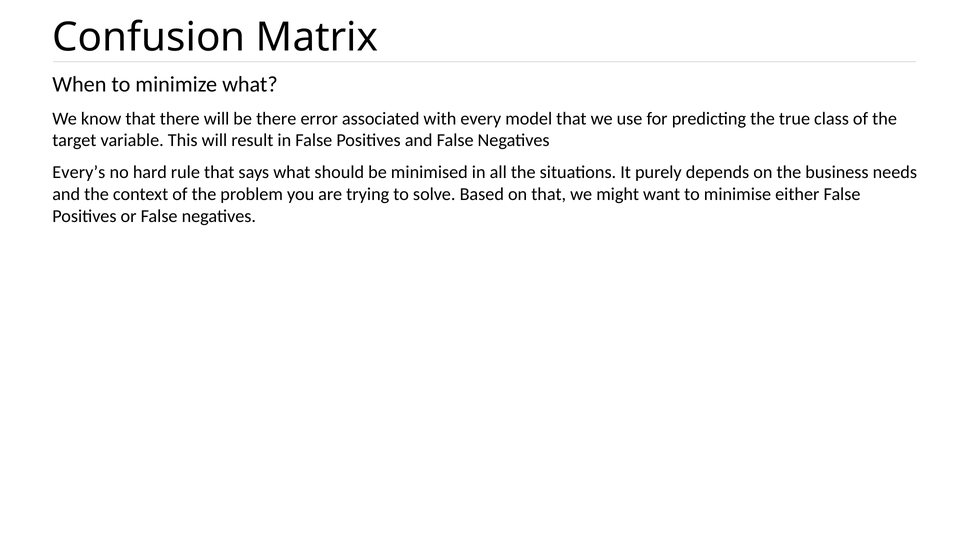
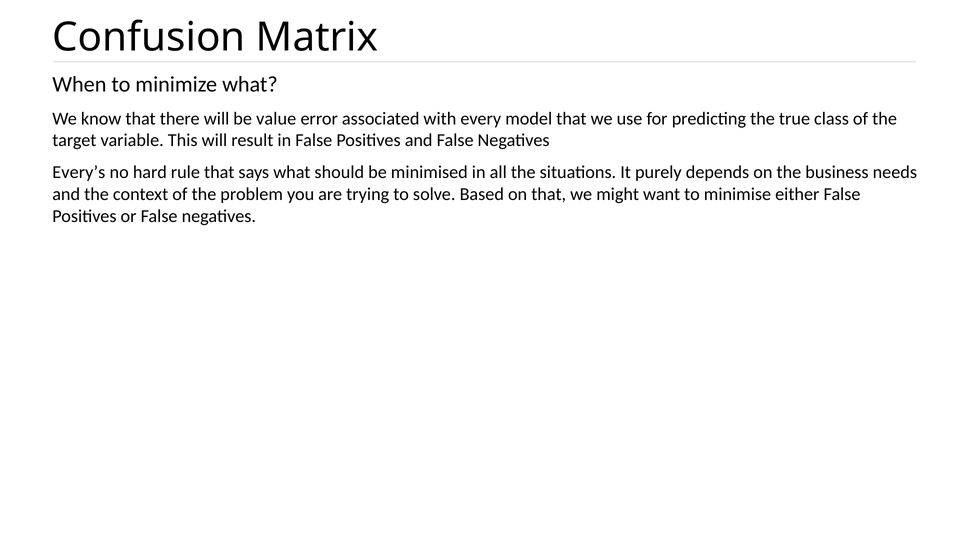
be there: there -> value
